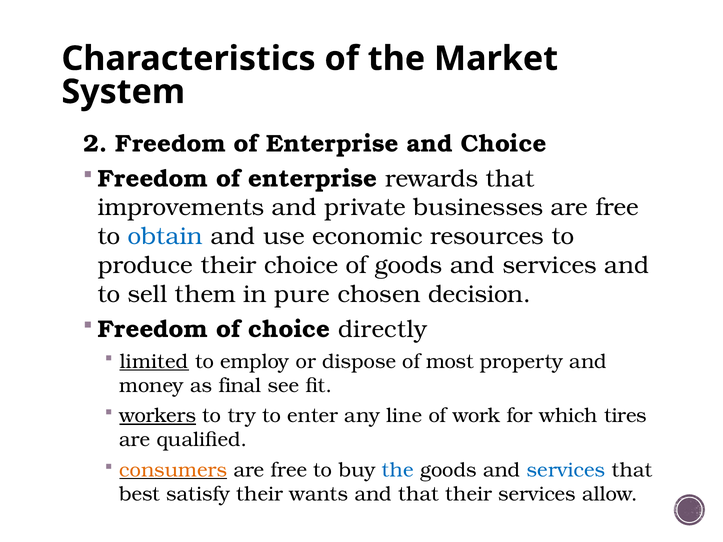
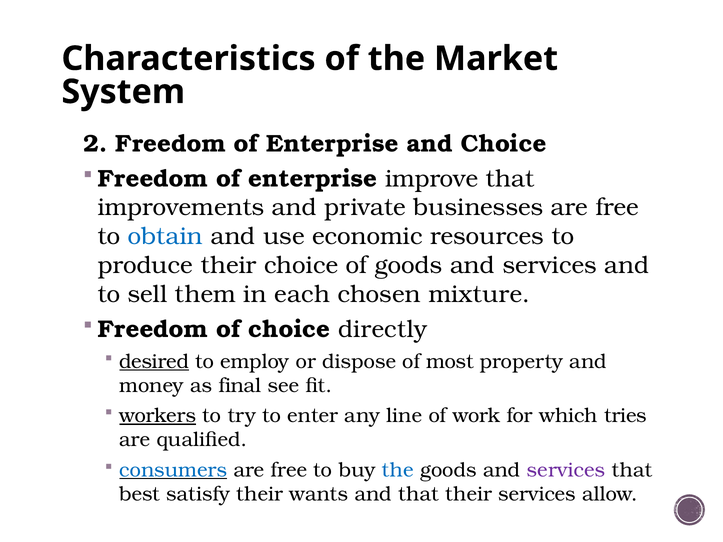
rewards: rewards -> improve
pure: pure -> each
decision: decision -> mixture
limited: limited -> desired
tires: tires -> tries
consumers colour: orange -> blue
services at (566, 470) colour: blue -> purple
